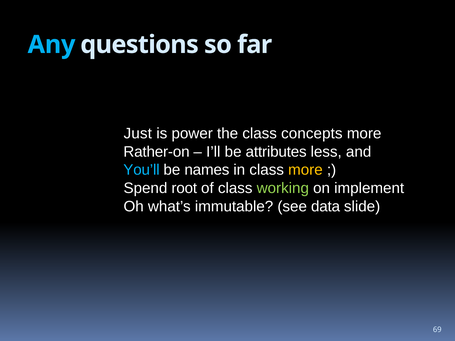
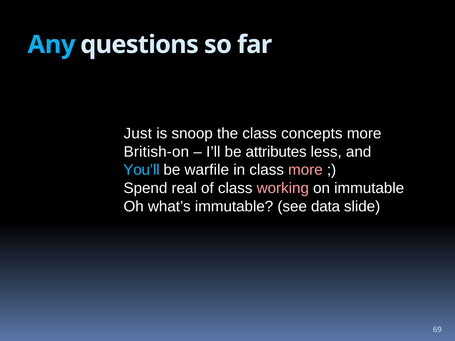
power: power -> snoop
Rather-on: Rather-on -> British-on
names: names -> warfile
more at (305, 170) colour: yellow -> pink
root: root -> real
working colour: light green -> pink
on implement: implement -> immutable
